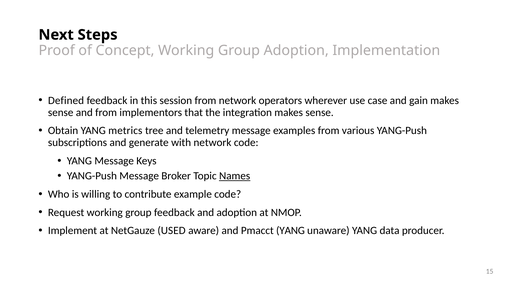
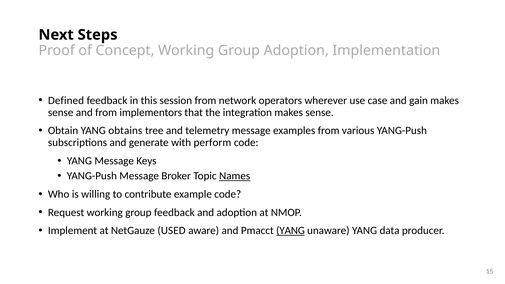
metrics: metrics -> obtains
with network: network -> perform
YANG at (290, 231) underline: none -> present
